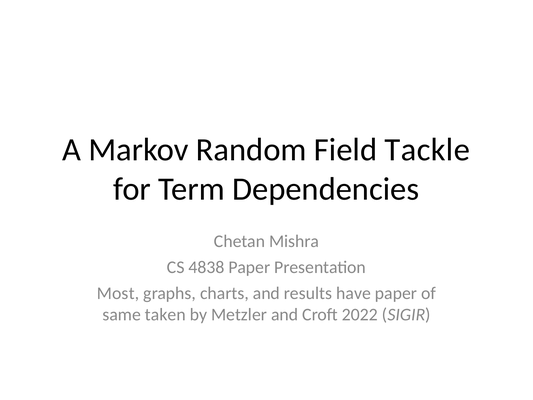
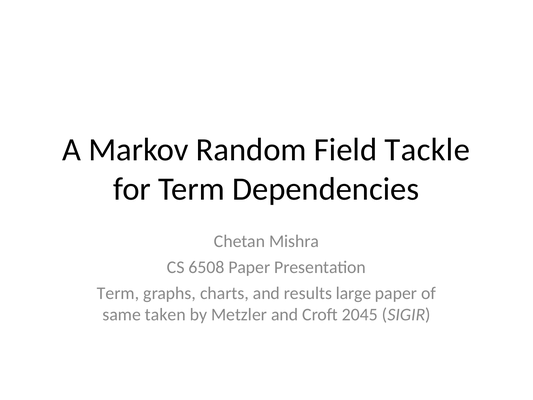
4838: 4838 -> 6508
Most at (118, 293): Most -> Term
have: have -> large
2022: 2022 -> 2045
